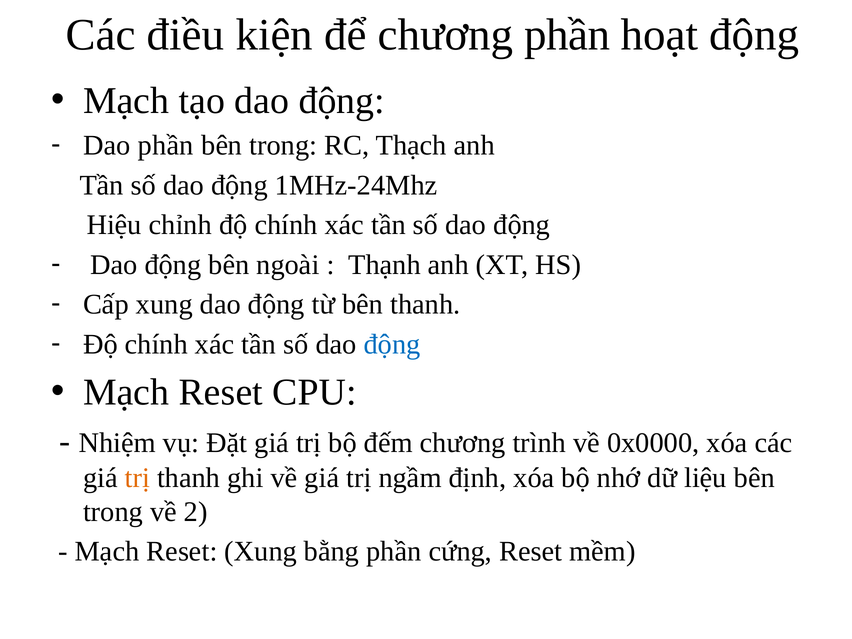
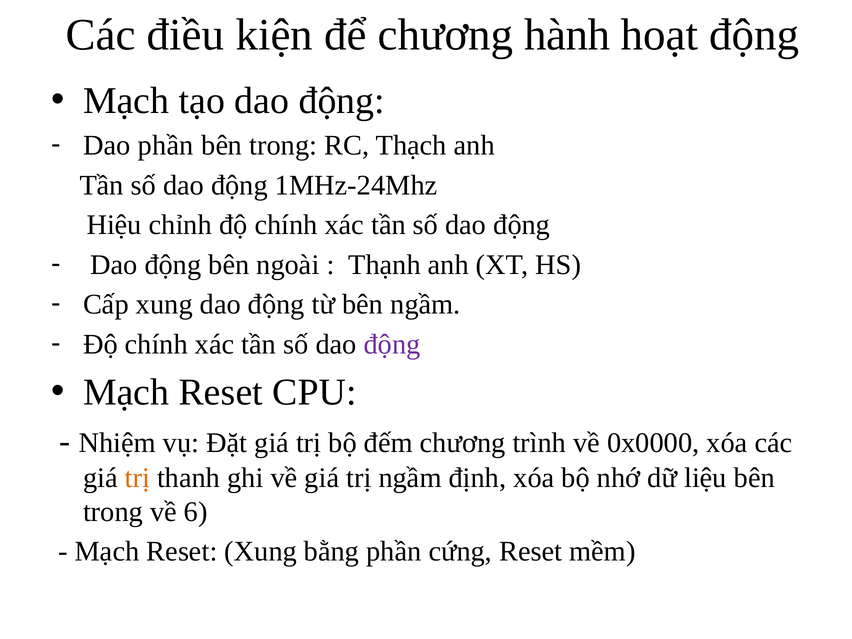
chương phần: phần -> hành
bên thanh: thanh -> ngầm
động at (392, 344) colour: blue -> purple
2: 2 -> 6
